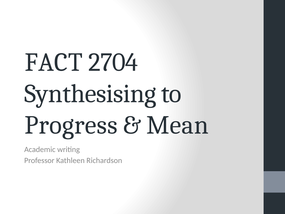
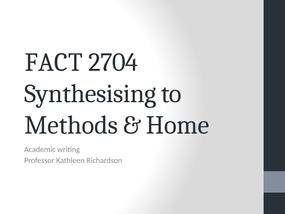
Progress: Progress -> Methods
Mean: Mean -> Home
